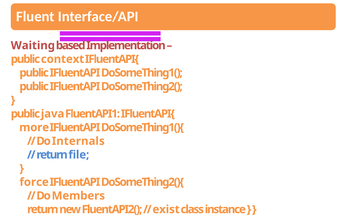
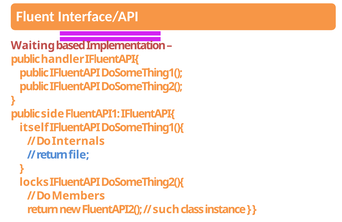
context: context -> handler
java: java -> side
more: more -> itself
force: force -> locks
exist: exist -> such
